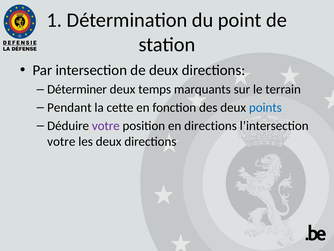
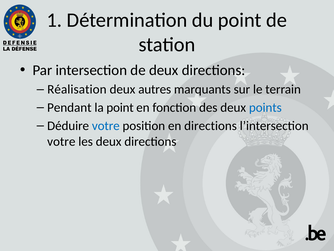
Déterminer: Déterminer -> Réalisation
temps: temps -> autres
la cette: cette -> point
votre at (106, 126) colour: purple -> blue
